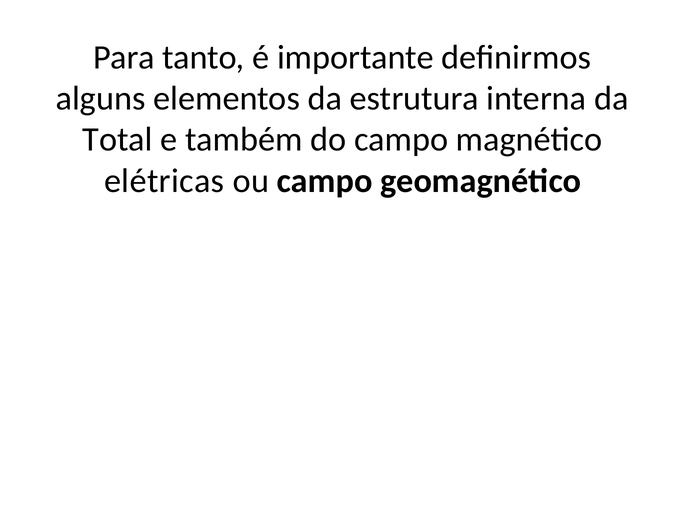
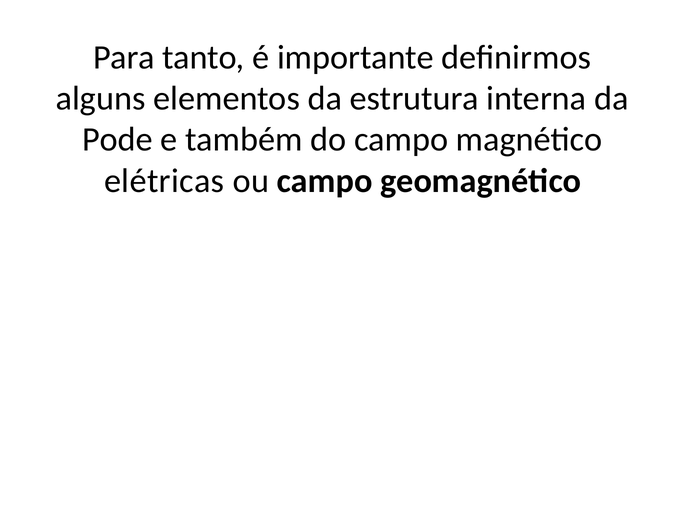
Total: Total -> Pode
